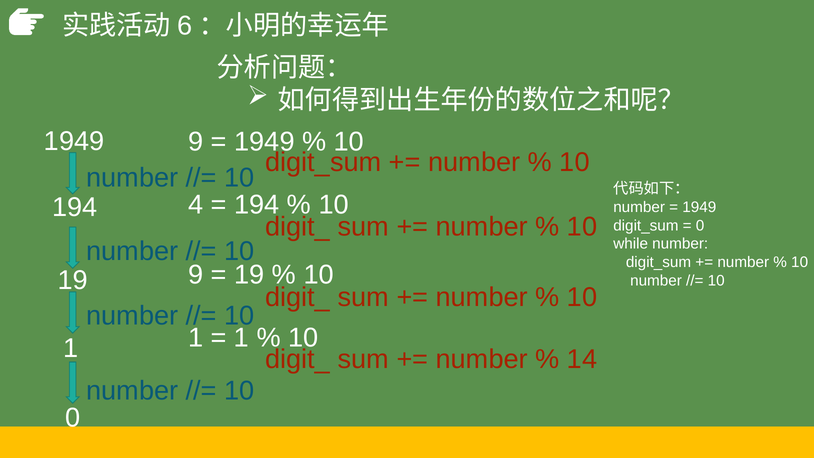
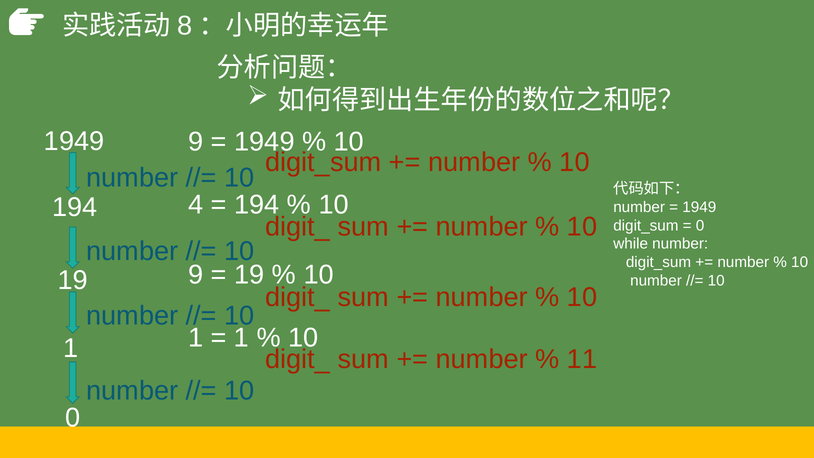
6: 6 -> 8
14: 14 -> 11
